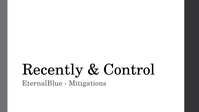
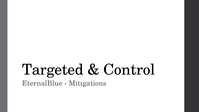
Recently: Recently -> Targeted
